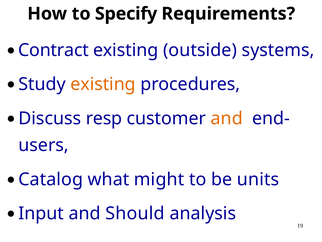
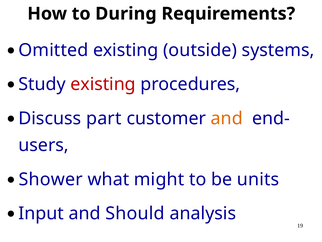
Specify: Specify -> During
Contract: Contract -> Omitted
existing at (103, 84) colour: orange -> red
resp: resp -> part
Catalog: Catalog -> Shower
